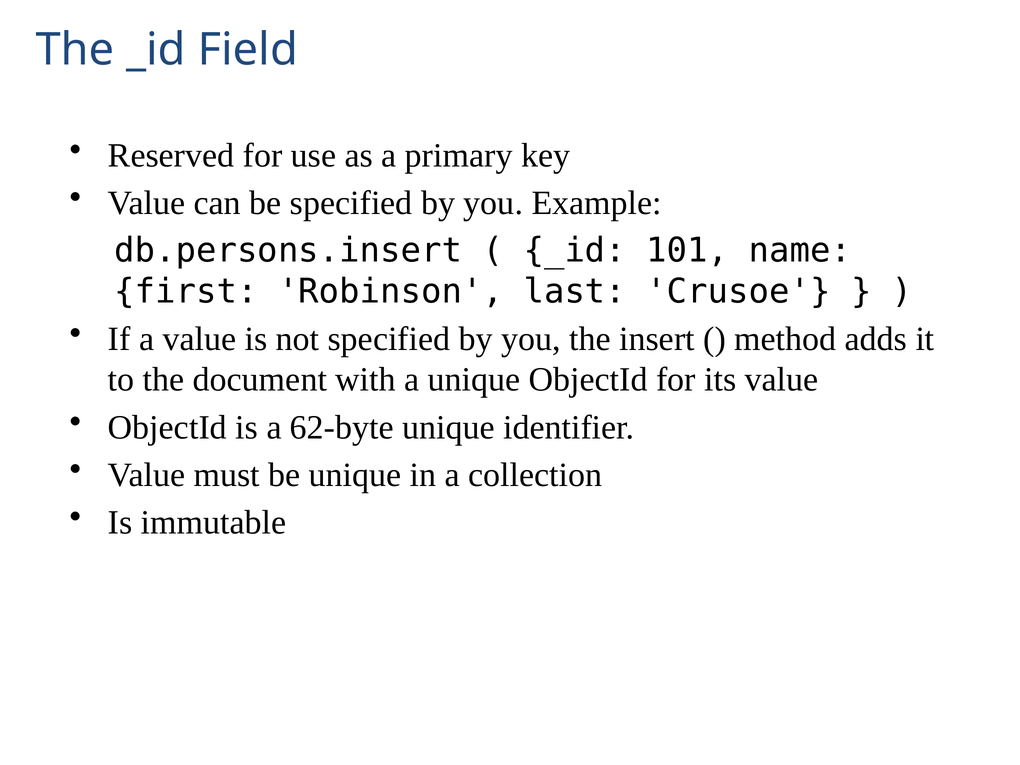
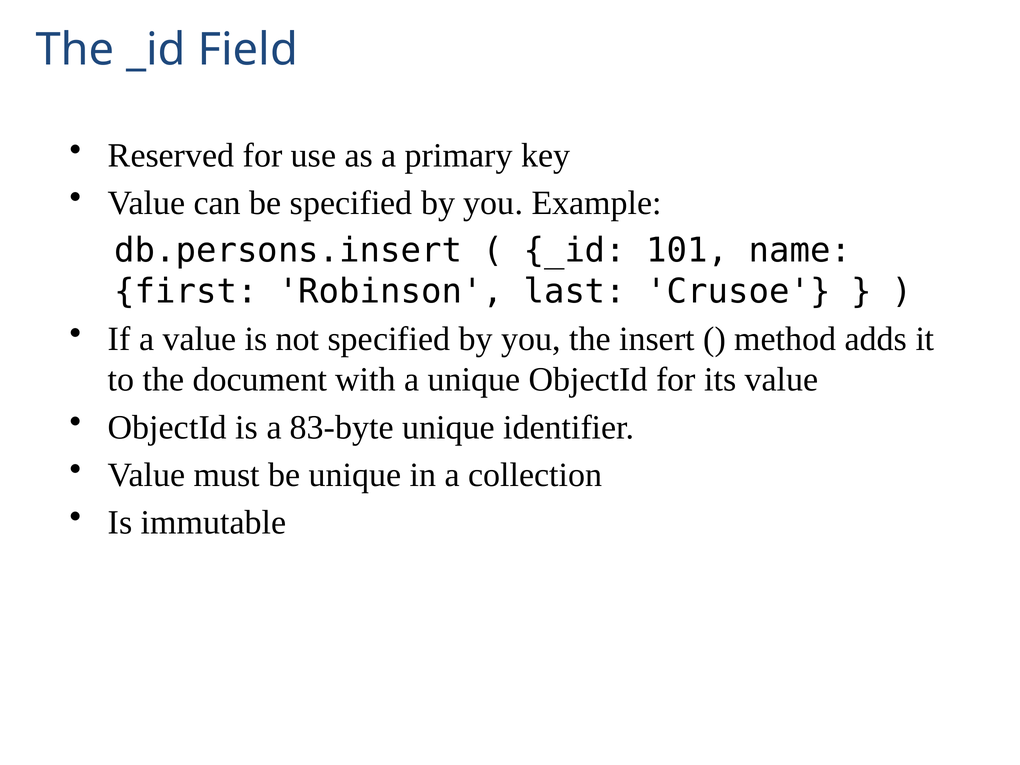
62-byte: 62-byte -> 83-byte
